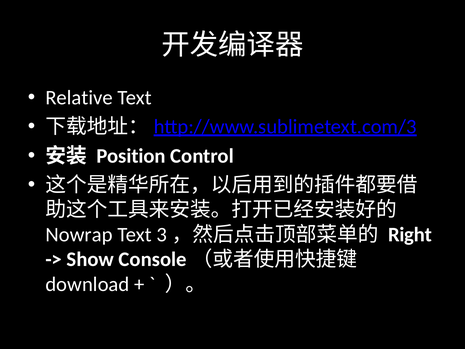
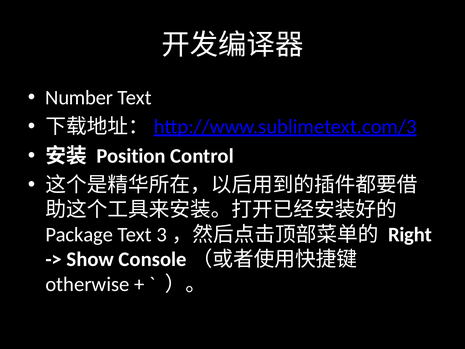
Relative: Relative -> Number
Nowrap: Nowrap -> Package
download: download -> otherwise
